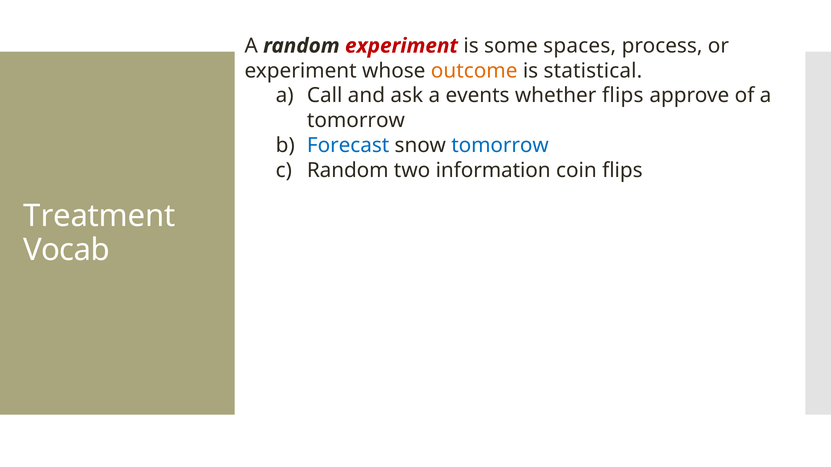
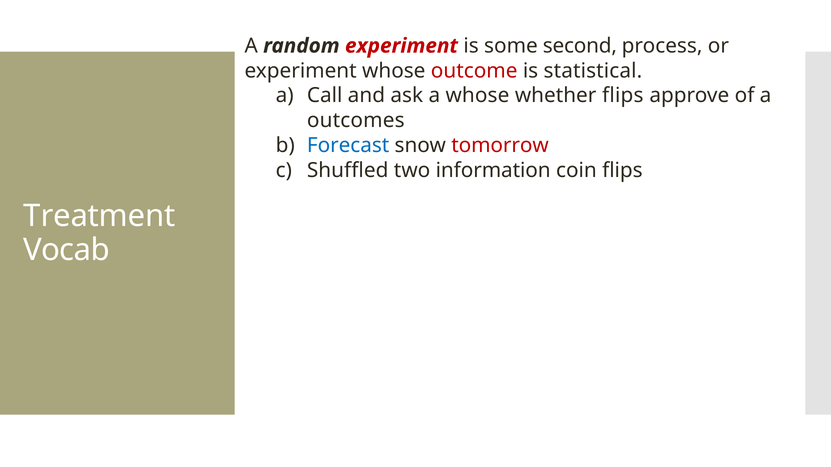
spaces: spaces -> second
outcome colour: orange -> red
a events: events -> whose
tomorrow at (356, 121): tomorrow -> outcomes
tomorrow at (500, 146) colour: blue -> red
Random at (348, 170): Random -> Shuffled
